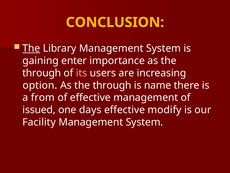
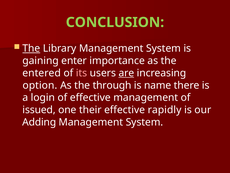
CONCLUSION colour: yellow -> light green
through at (42, 73): through -> entered
are underline: none -> present
from: from -> login
days: days -> their
modify: modify -> rapidly
Facility: Facility -> Adding
